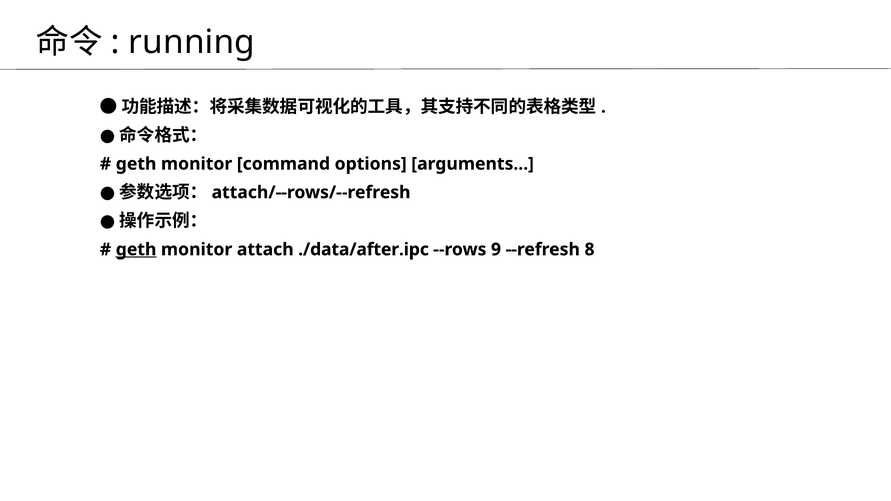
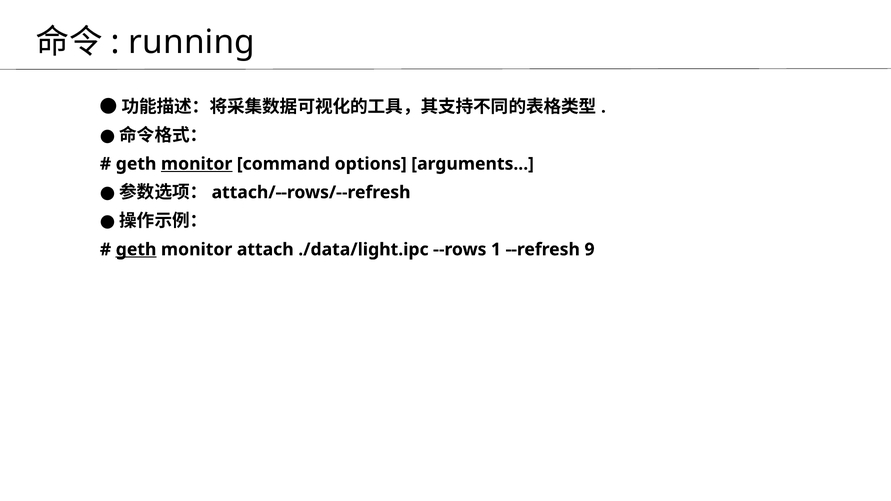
monitor at (197, 164) underline: none -> present
./data/after.ipc: ./data/after.ipc -> ./data/light.ipc
9: 9 -> 1
8: 8 -> 9
